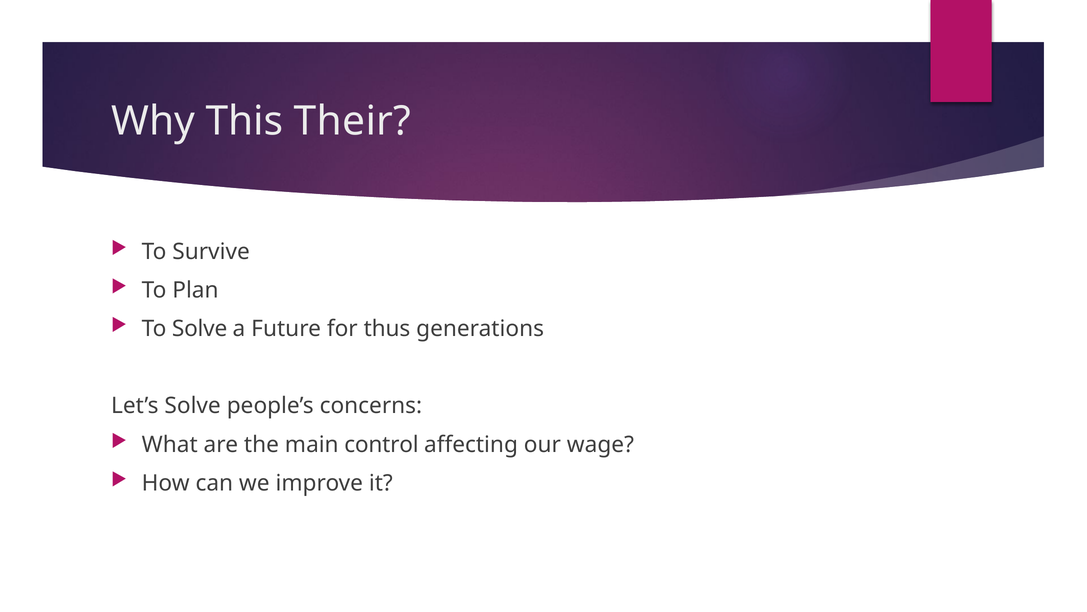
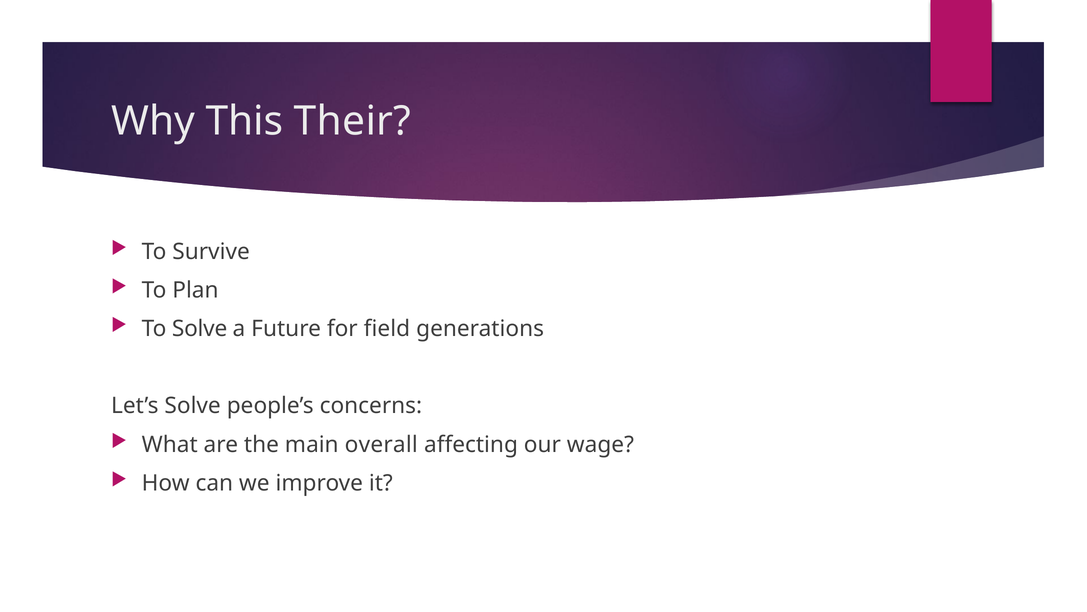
thus: thus -> field
control: control -> overall
